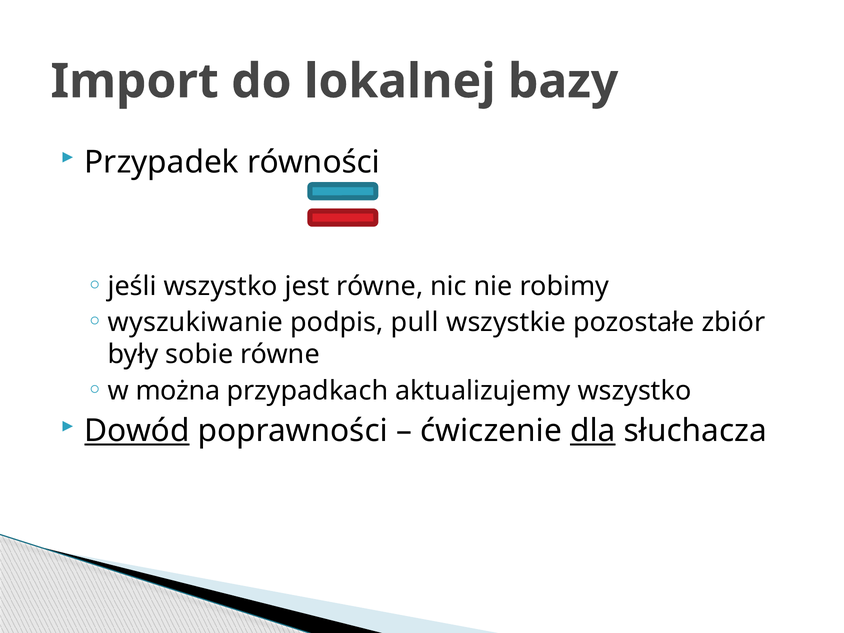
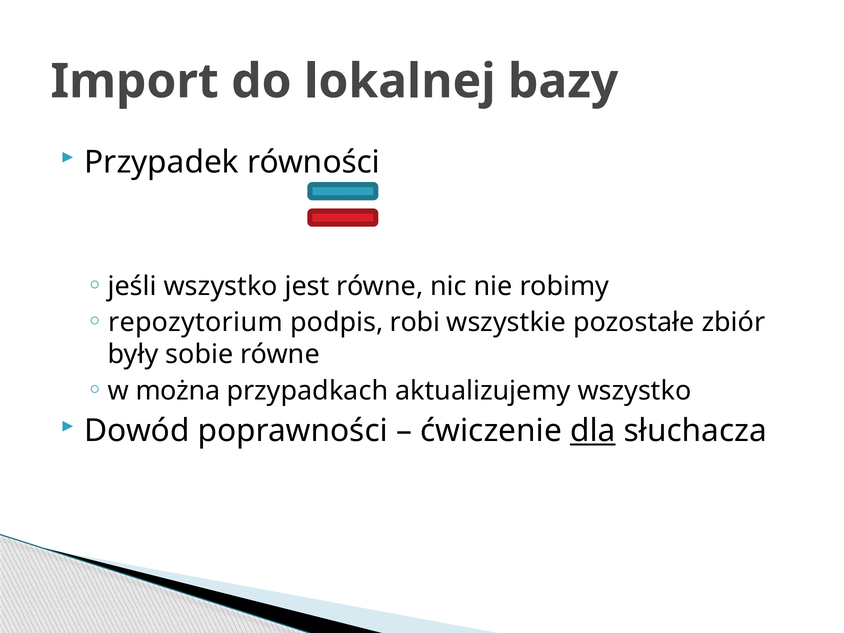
wyszukiwanie: wyszukiwanie -> repozytorium
pull: pull -> robi
Dowód underline: present -> none
